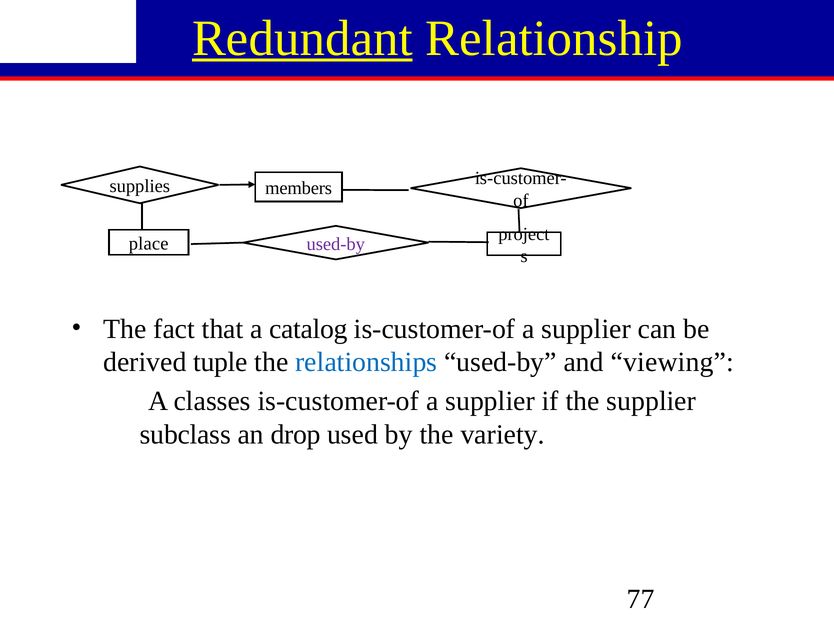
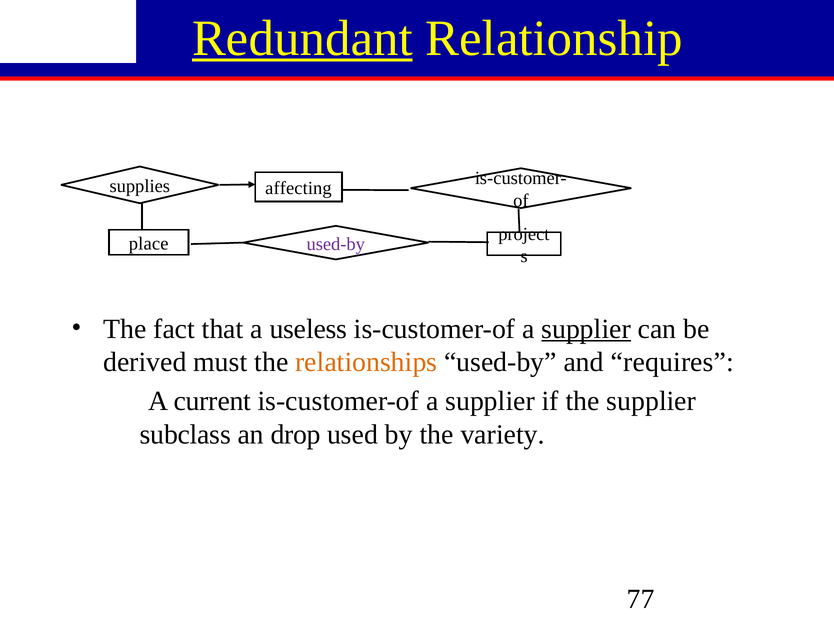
members: members -> affecting
catalog: catalog -> useless
supplier at (586, 329) underline: none -> present
tuple: tuple -> must
relationships colour: blue -> orange
viewing: viewing -> requires
classes: classes -> current
